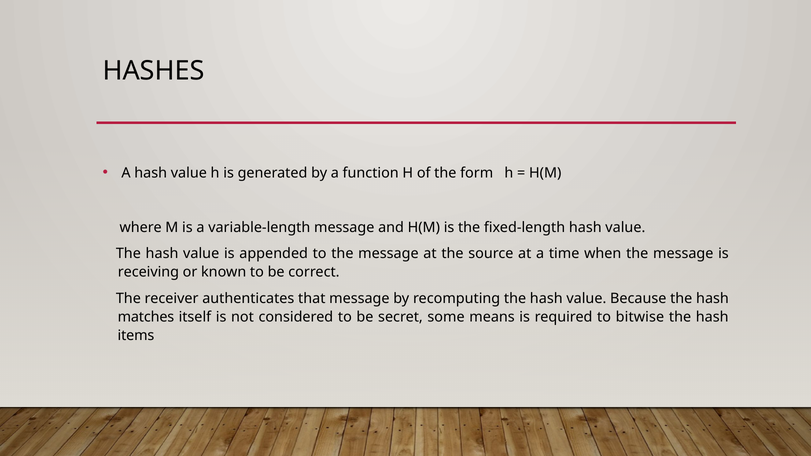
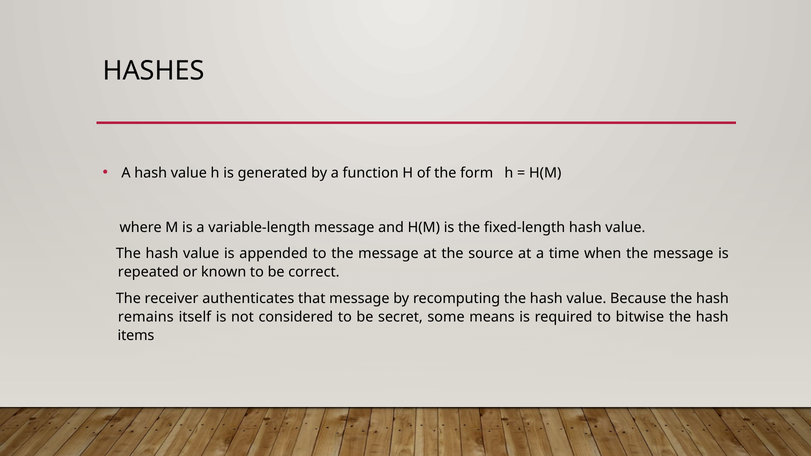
receiving: receiving -> repeated
matches: matches -> remains
